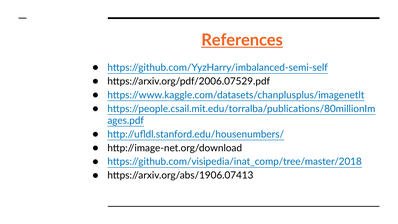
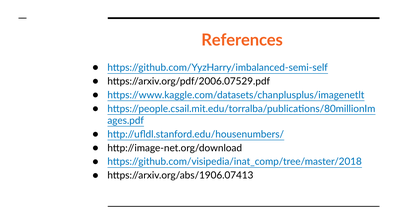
References underline: present -> none
